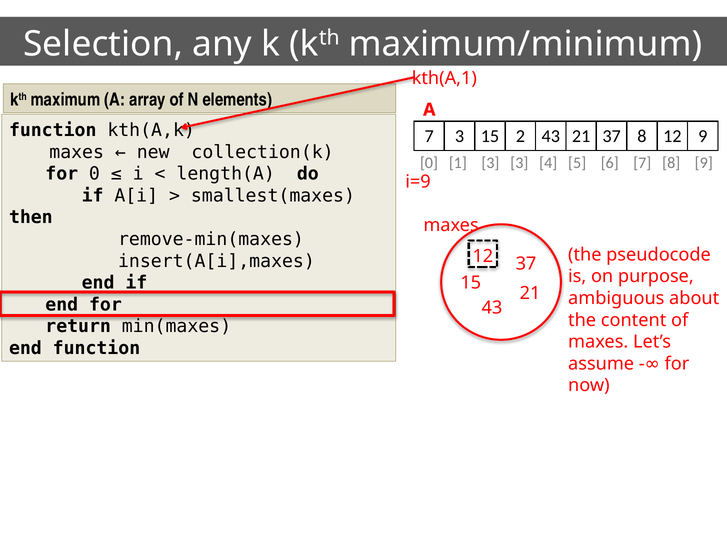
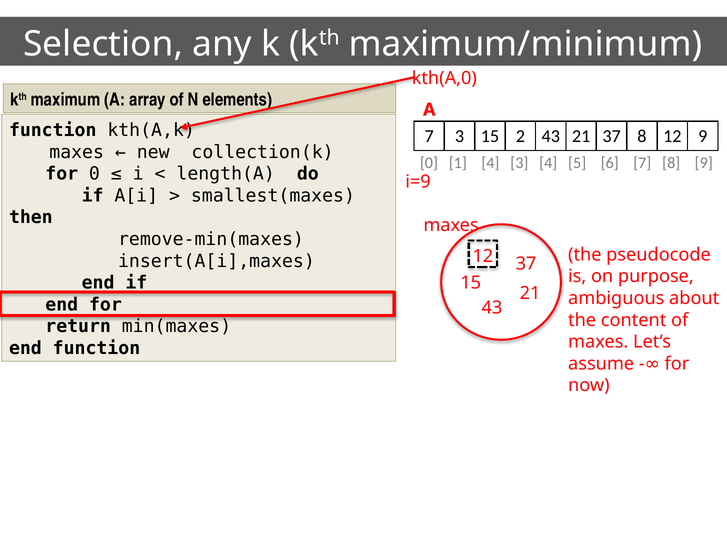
kth(A,1: kth(A,1 -> kth(A,0
1 3: 3 -> 4
